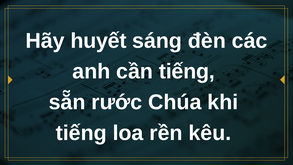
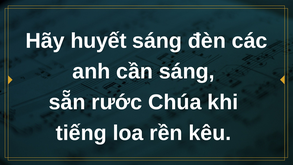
cần tiếng: tiếng -> sáng
